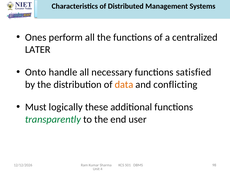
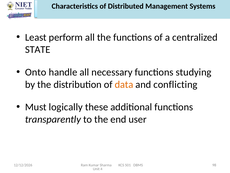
Ones: Ones -> Least
LATER: LATER -> STATE
satisfied: satisfied -> studying
transparently colour: green -> black
